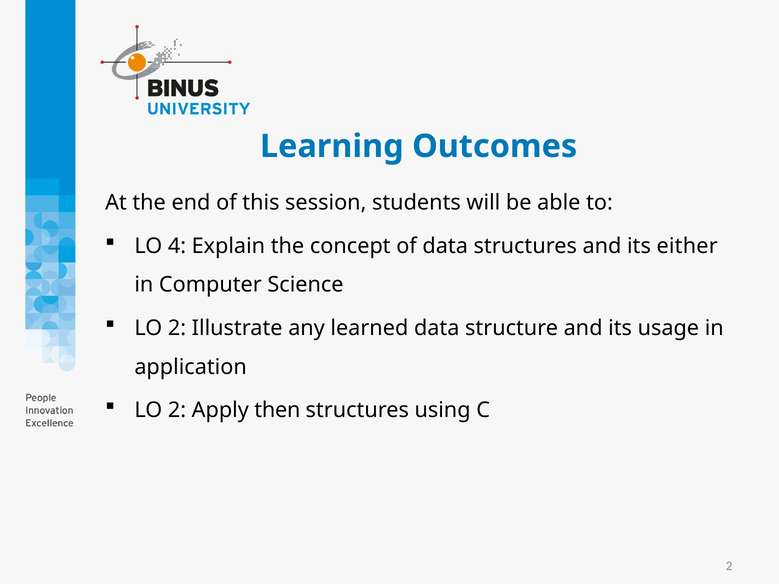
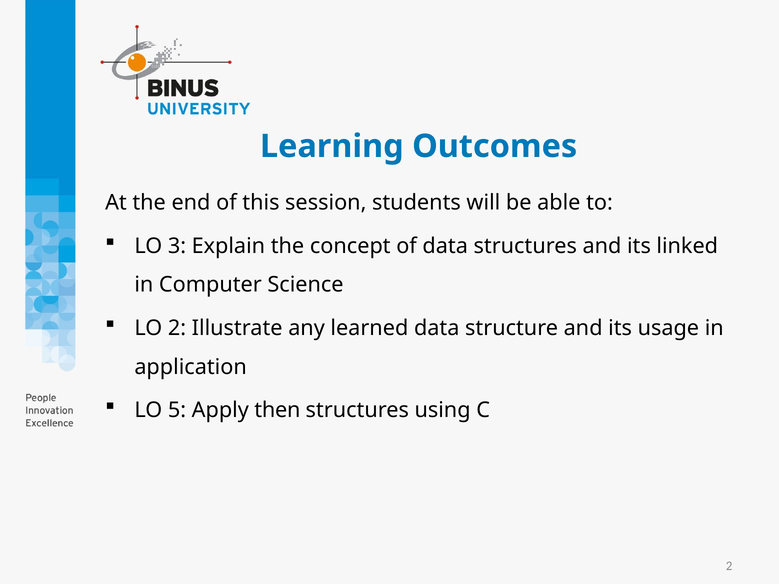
4: 4 -> 3
either: either -> linked
2 at (177, 410): 2 -> 5
